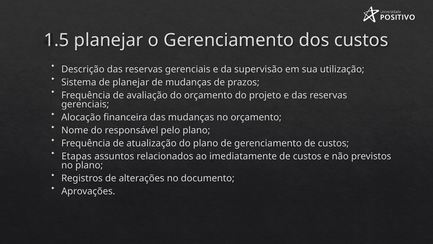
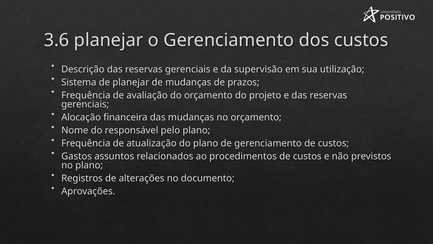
1.5: 1.5 -> 3.6
Etapas: Etapas -> Gastos
imediatamente: imediatamente -> procedimentos
